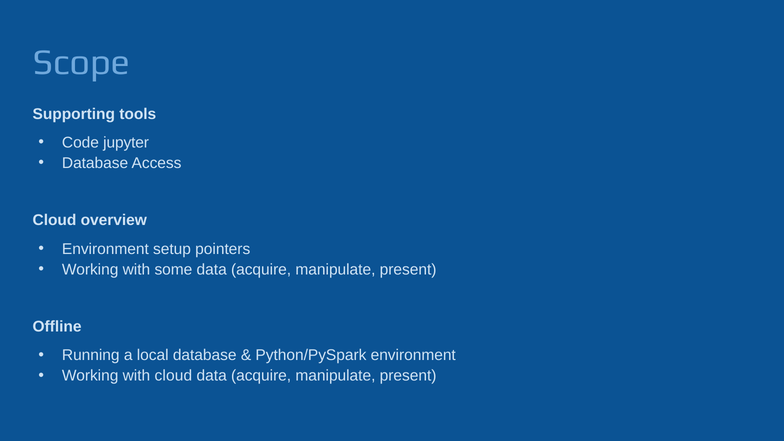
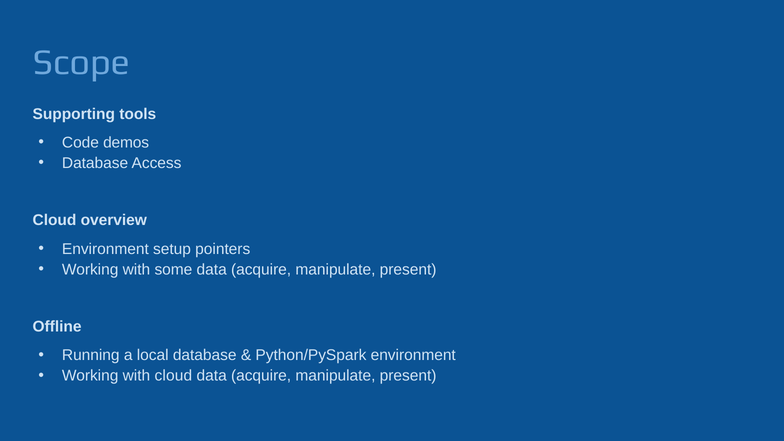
jupyter: jupyter -> demos
